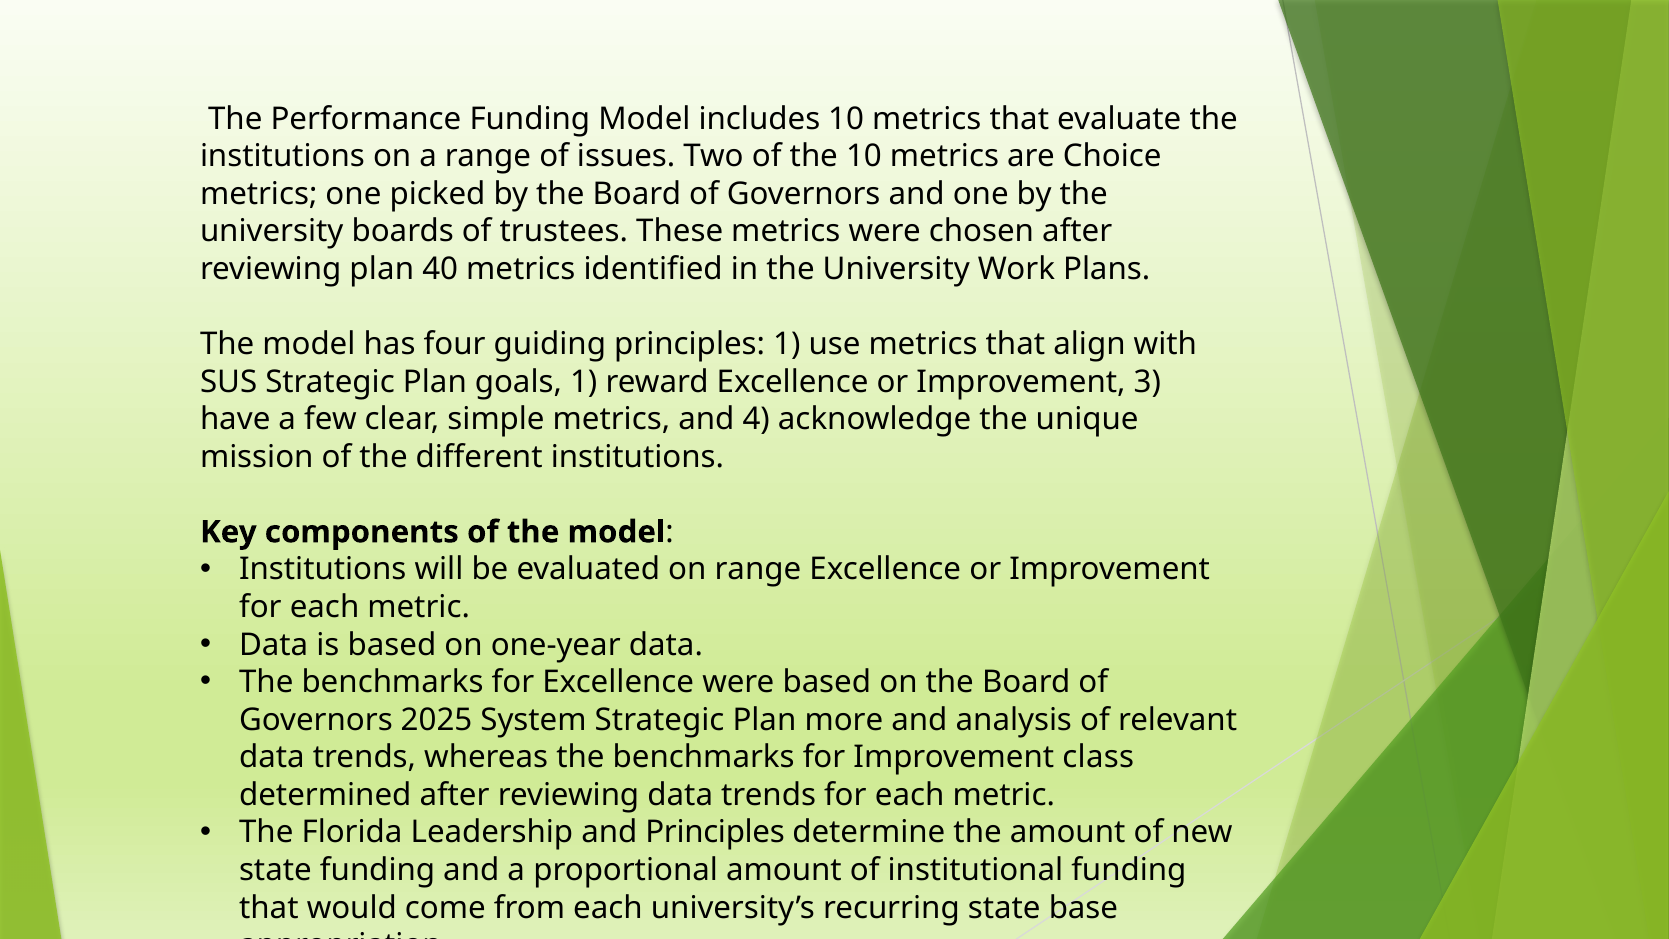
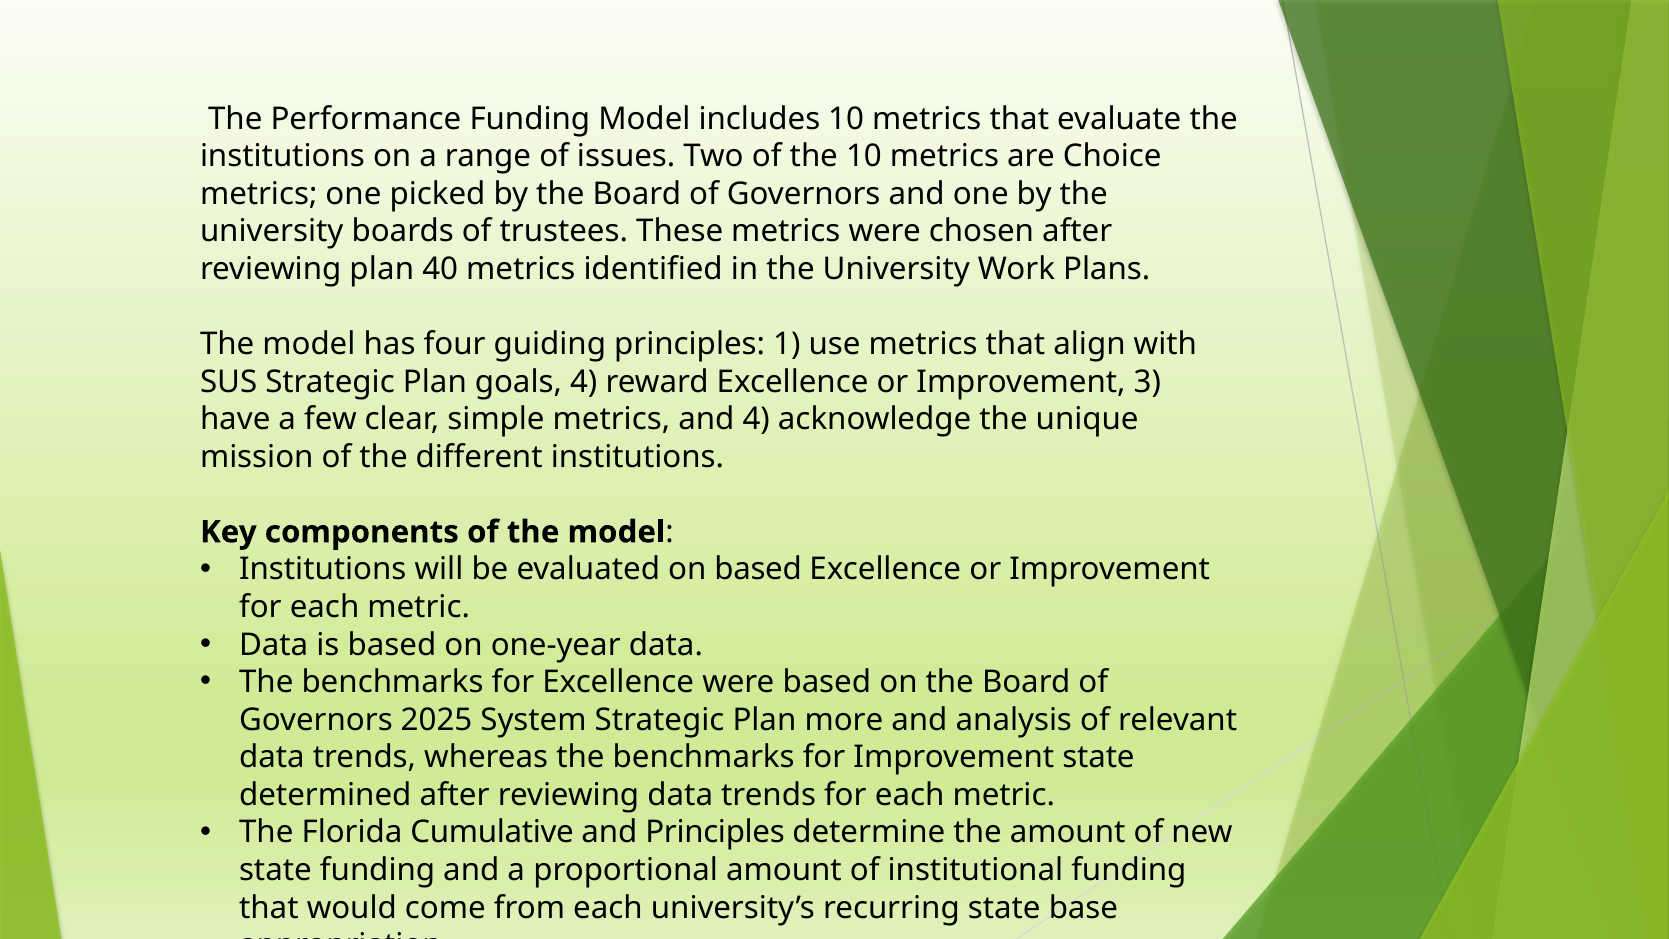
goals 1: 1 -> 4
on range: range -> based
Improvement class: class -> state
Leadership: Leadership -> Cumulative
